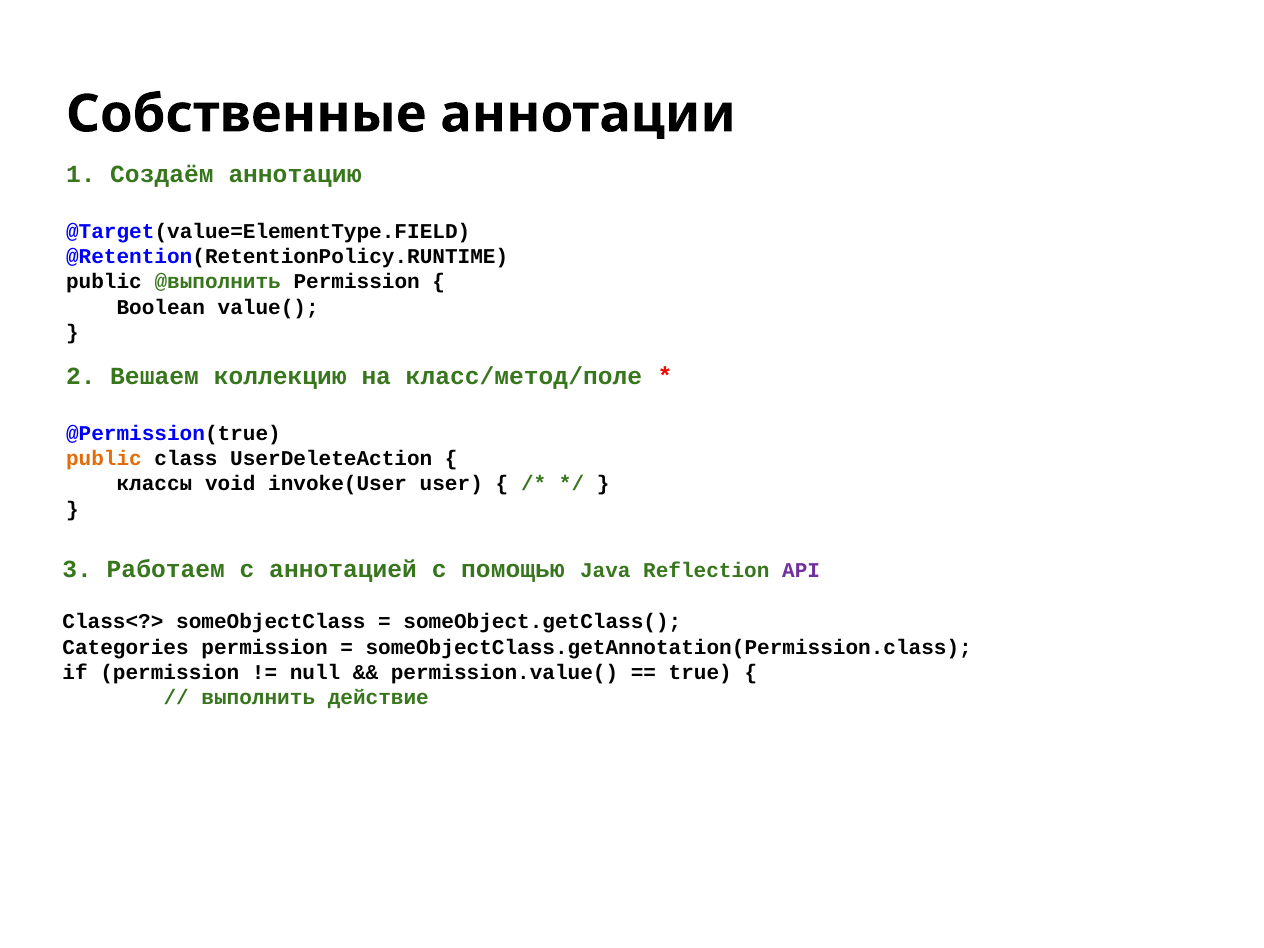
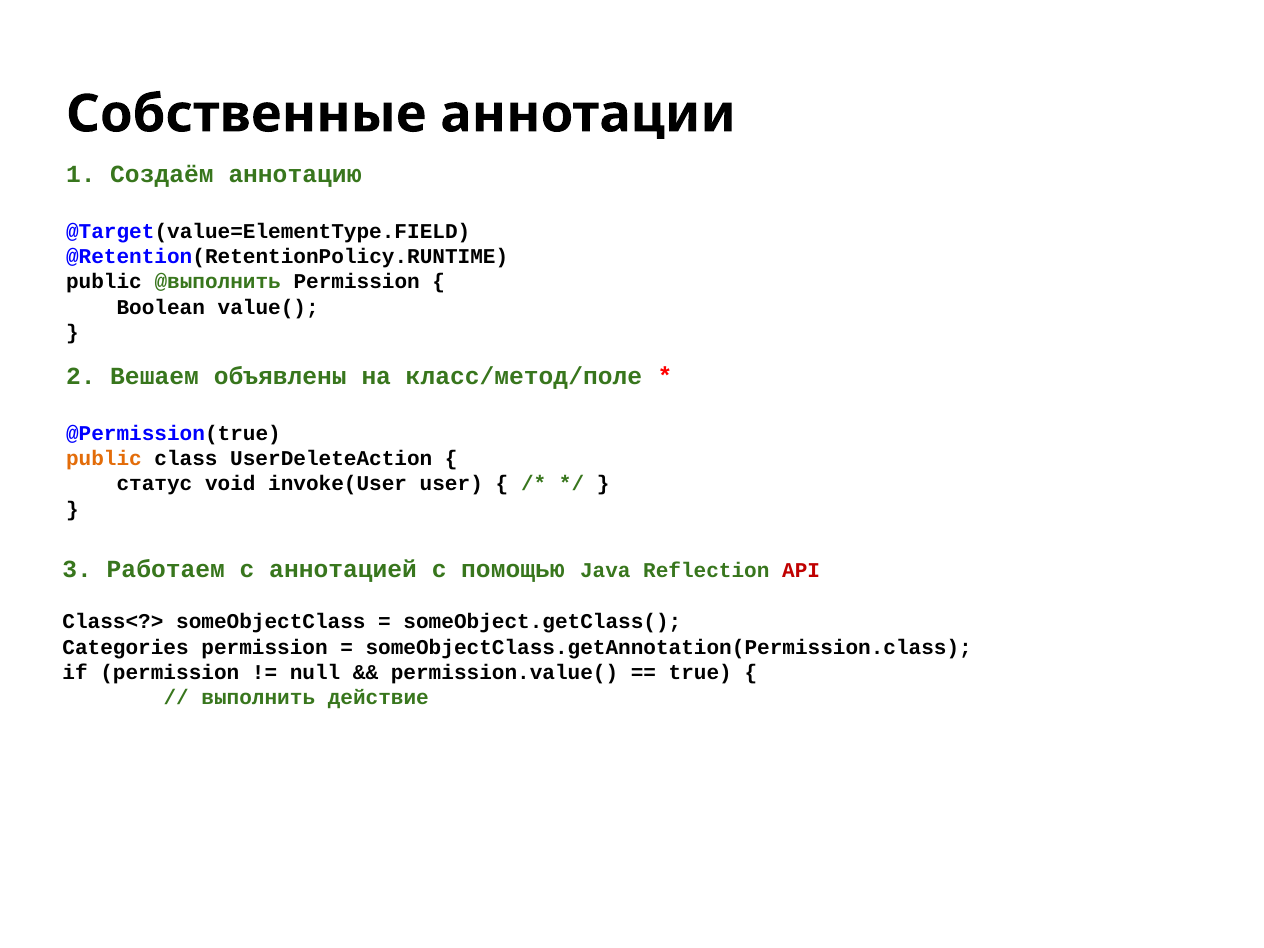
коллекцию: коллекцию -> объявлены
классы: классы -> статус
API colour: purple -> red
